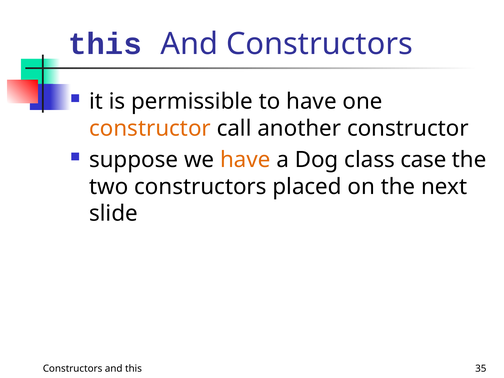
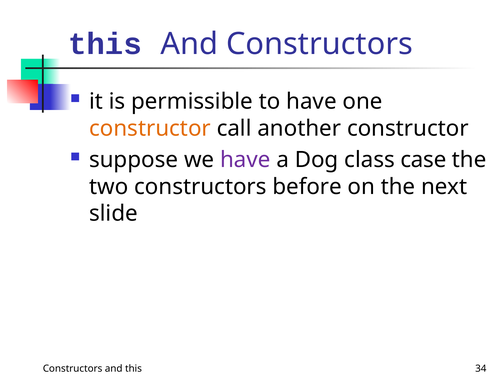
have at (245, 160) colour: orange -> purple
placed: placed -> before
35: 35 -> 34
